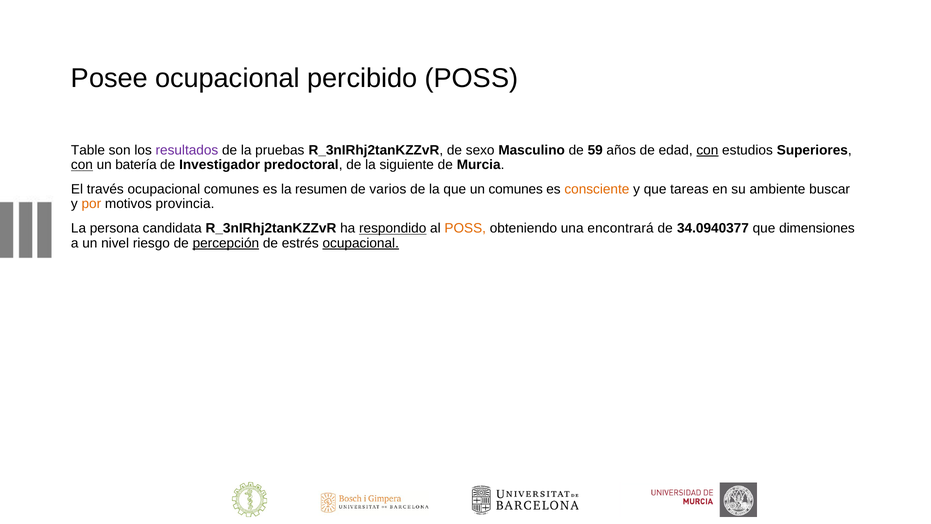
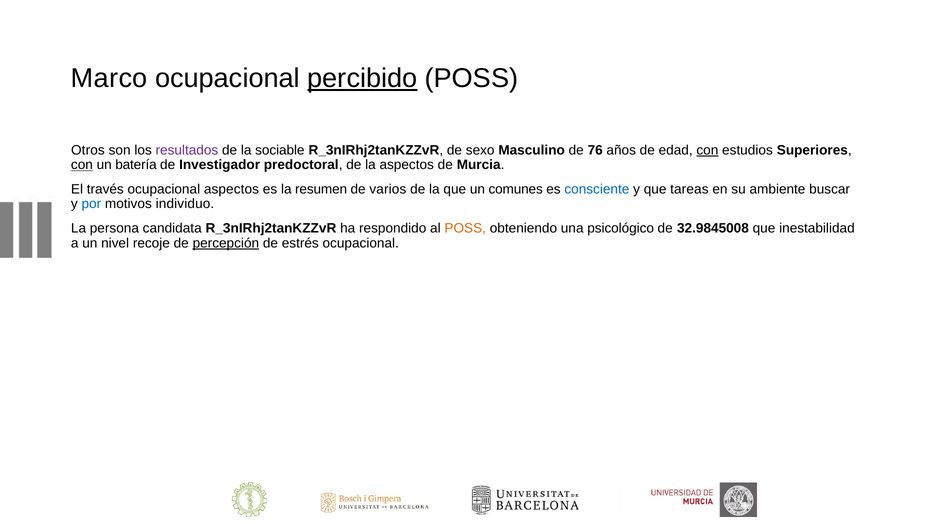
Posee: Posee -> Marco
percibido underline: none -> present
Table: Table -> Otros
pruebas: pruebas -> sociable
59: 59 -> 76
la siguiente: siguiente -> aspectos
ocupacional comunes: comunes -> aspectos
consciente colour: orange -> blue
por colour: orange -> blue
provincia: provincia -> individuo
respondido underline: present -> none
encontrará: encontrará -> psicológico
34.0940377: 34.0940377 -> 32.9845008
dimensiones: dimensiones -> inestabilidad
riesgo: riesgo -> recoje
ocupacional at (361, 243) underline: present -> none
